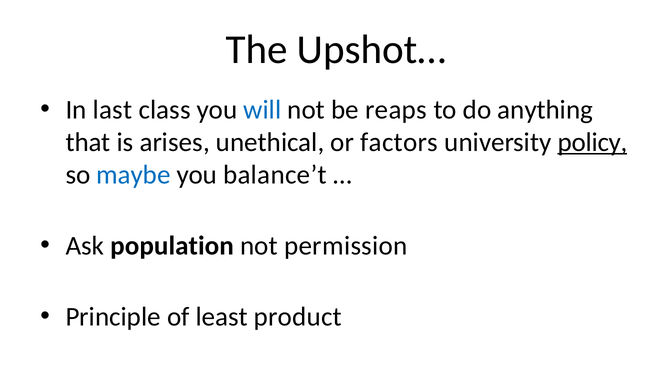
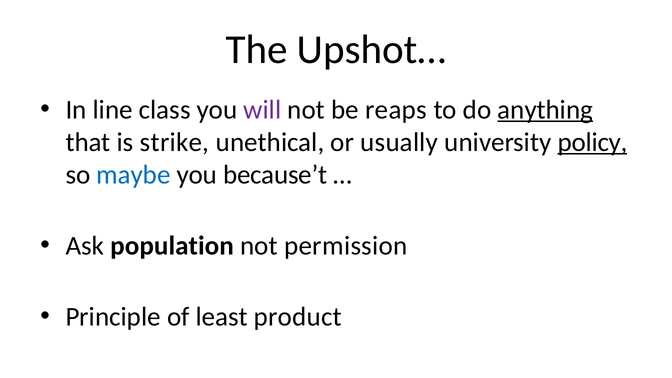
last: last -> line
will colour: blue -> purple
anything underline: none -> present
arises: arises -> strike
factors: factors -> usually
balance’t: balance’t -> because’t
